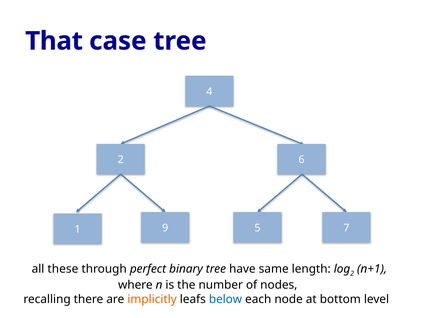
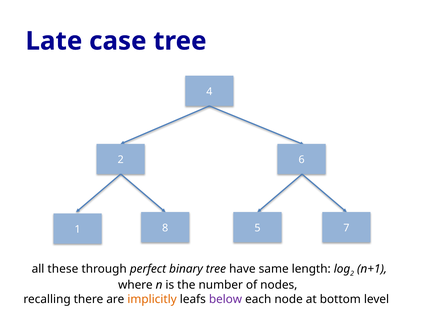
That: That -> Late
9: 9 -> 8
below colour: blue -> purple
